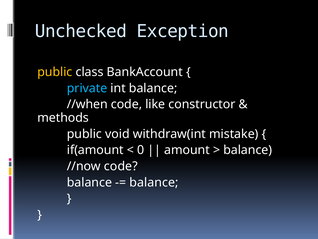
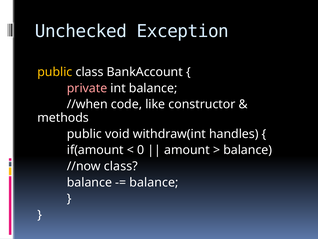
private colour: light blue -> pink
mistake: mistake -> handles
//now code: code -> class
